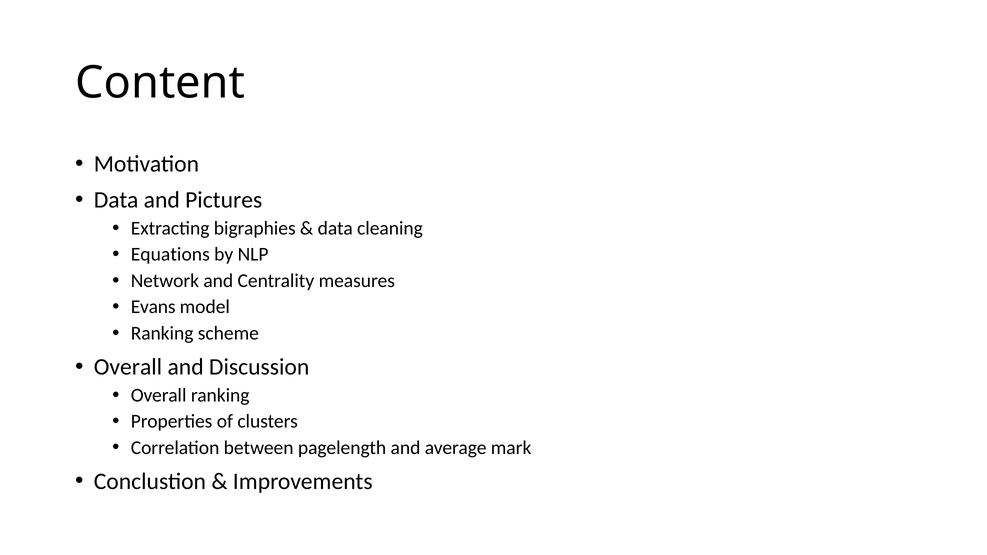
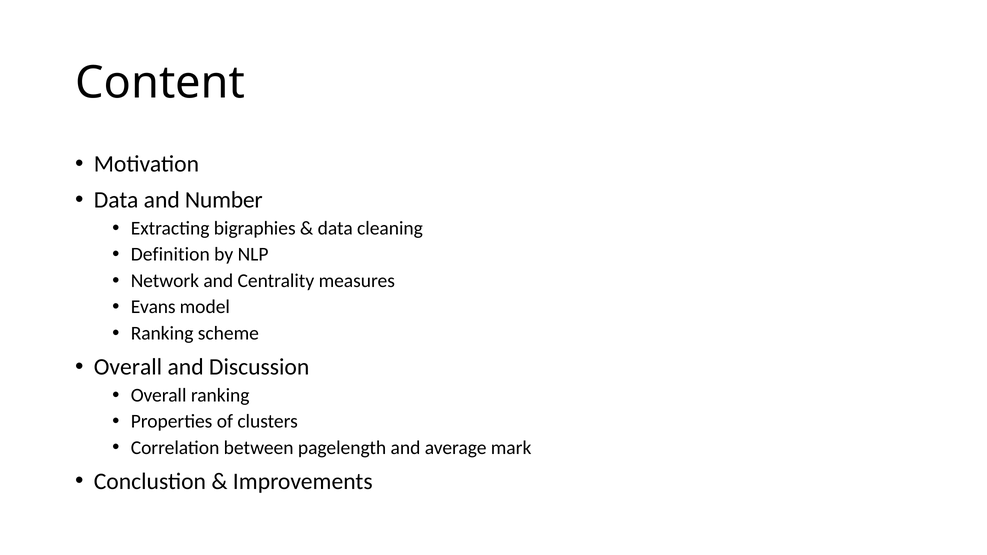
Pictures: Pictures -> Number
Equations: Equations -> Definition
